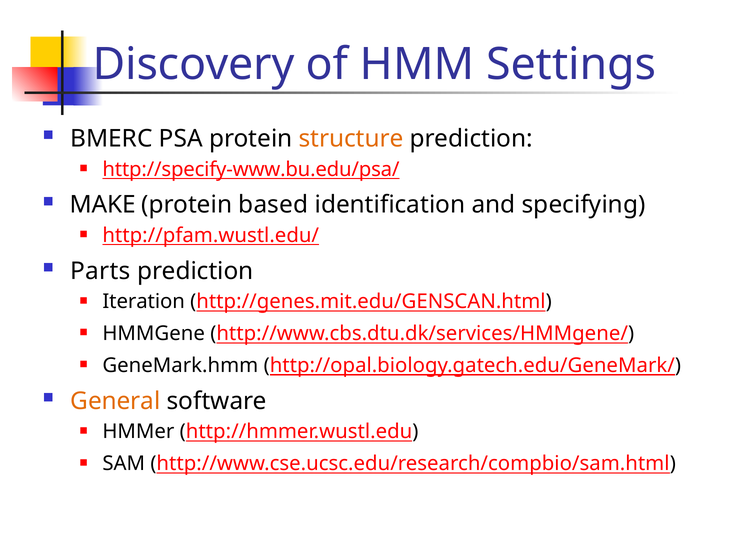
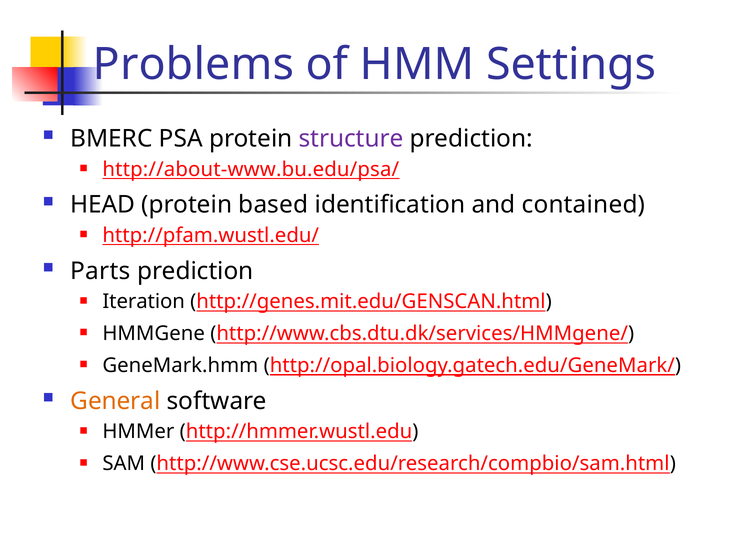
Discovery: Discovery -> Problems
structure colour: orange -> purple
http://specify-www.bu.edu/psa/: http://specify-www.bu.edu/psa/ -> http://about-www.bu.edu/psa/
MAKE: MAKE -> HEAD
specifying: specifying -> contained
